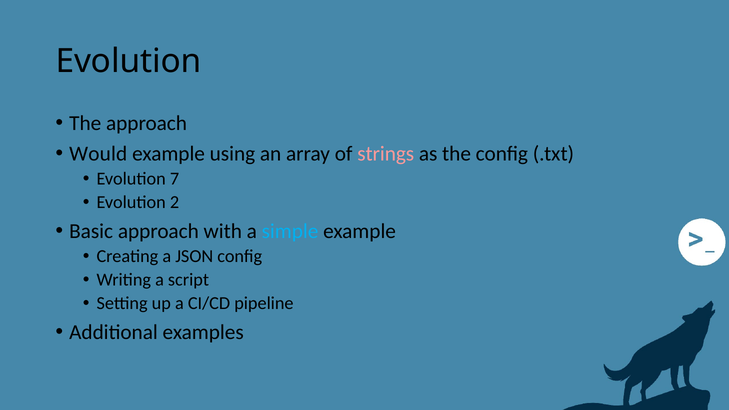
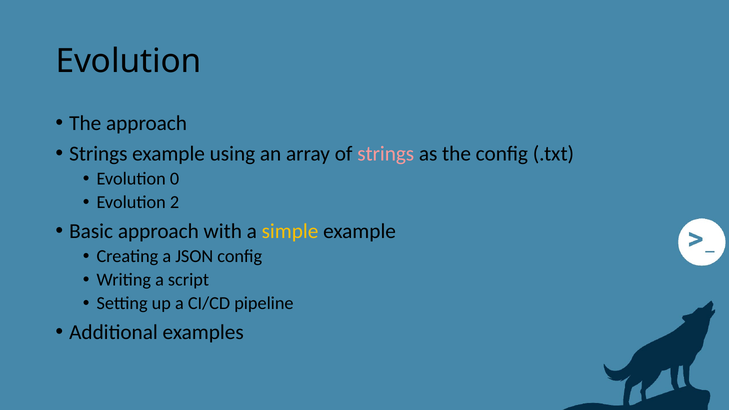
Would at (98, 154): Would -> Strings
7: 7 -> 0
simple colour: light blue -> yellow
